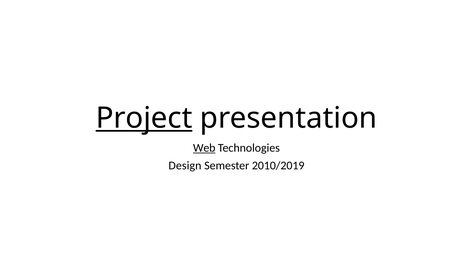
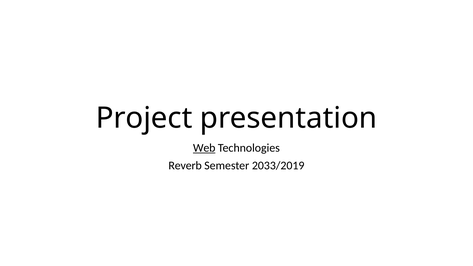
Project underline: present -> none
Design: Design -> Reverb
2010/2019: 2010/2019 -> 2033/2019
